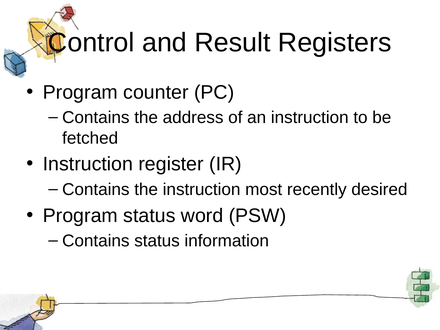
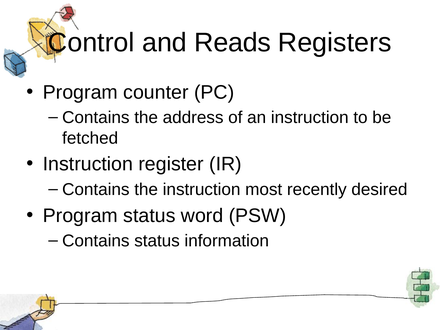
Result: Result -> Reads
